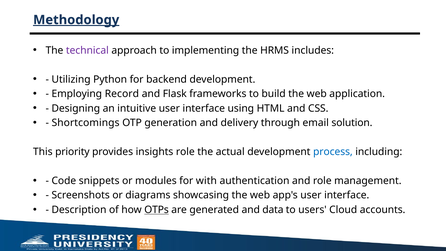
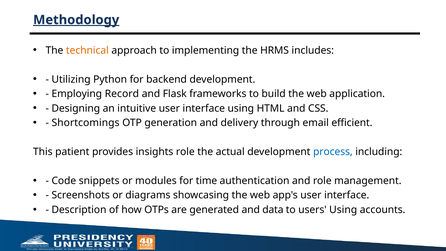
technical colour: purple -> orange
solution: solution -> efficient
priority: priority -> patient
with: with -> time
OTPs underline: present -> none
users Cloud: Cloud -> Using
